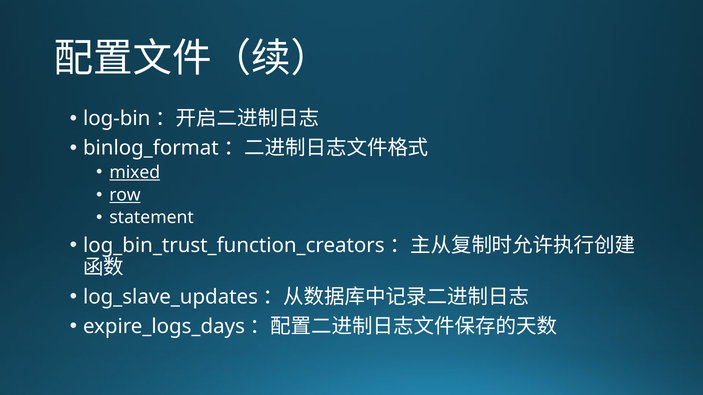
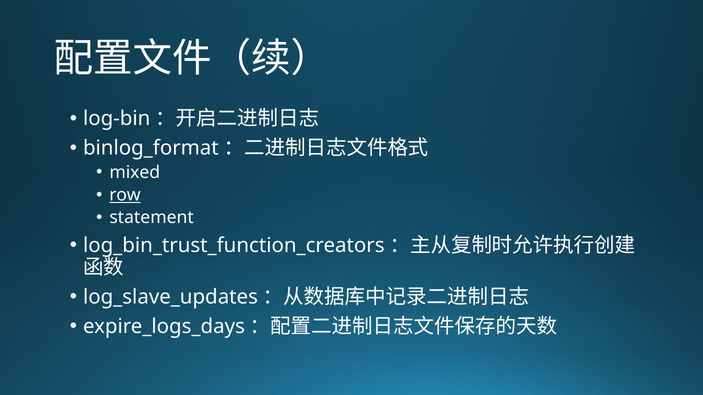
mixed underline: present -> none
